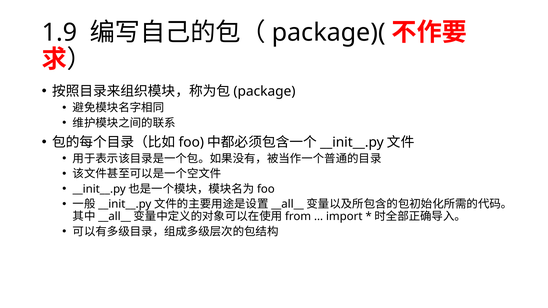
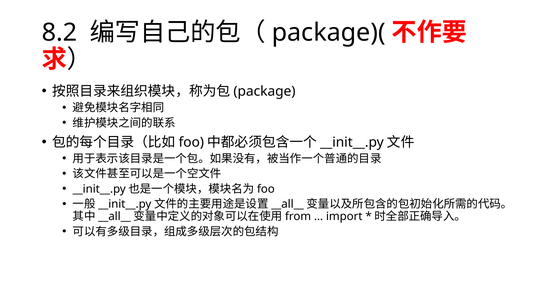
1.9: 1.9 -> 8.2
